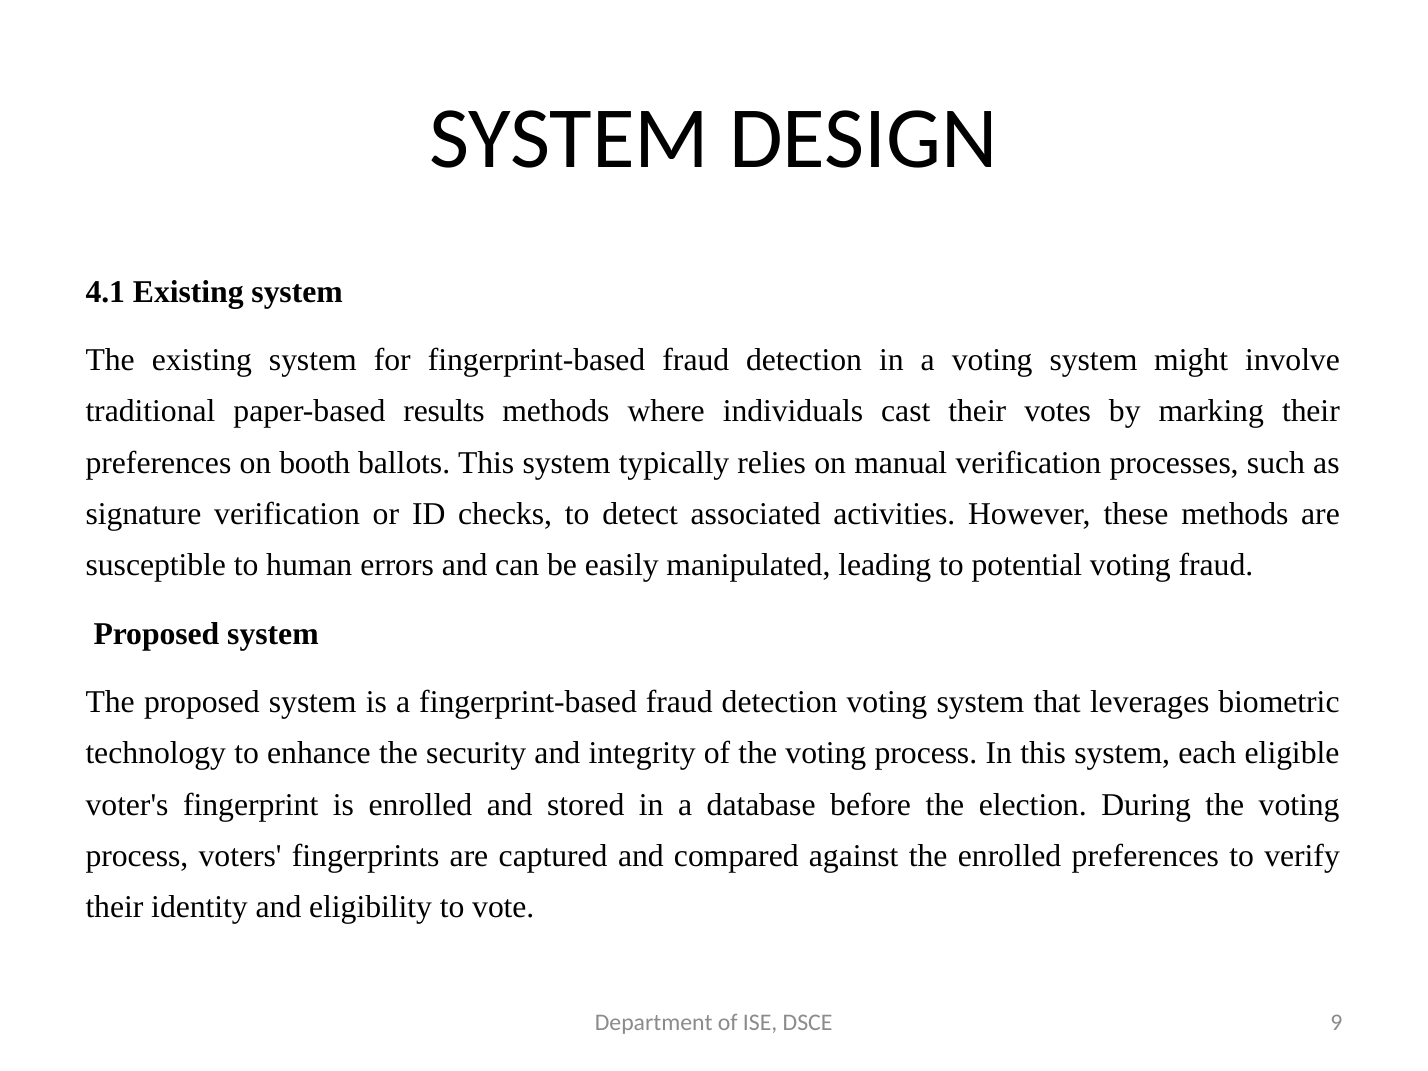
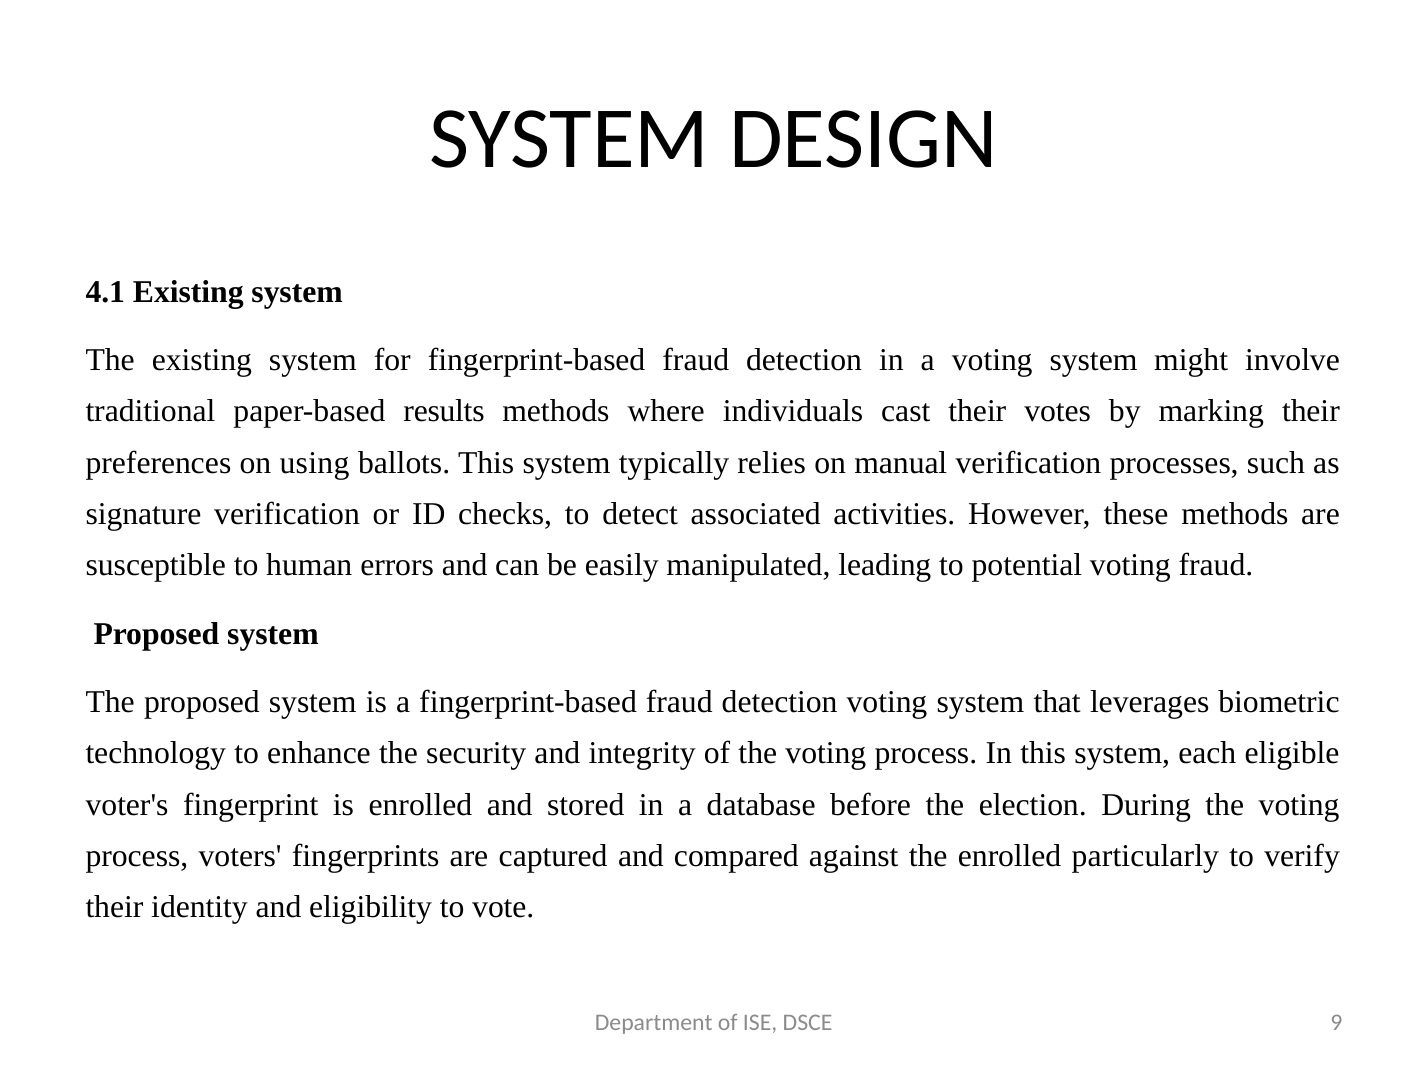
booth: booth -> using
enrolled preferences: preferences -> particularly
